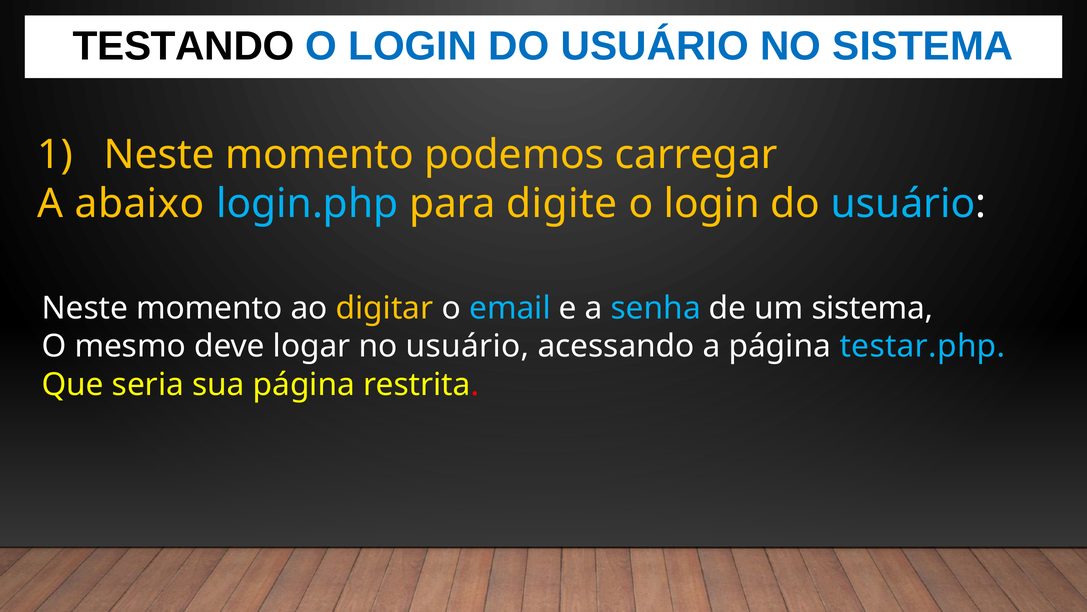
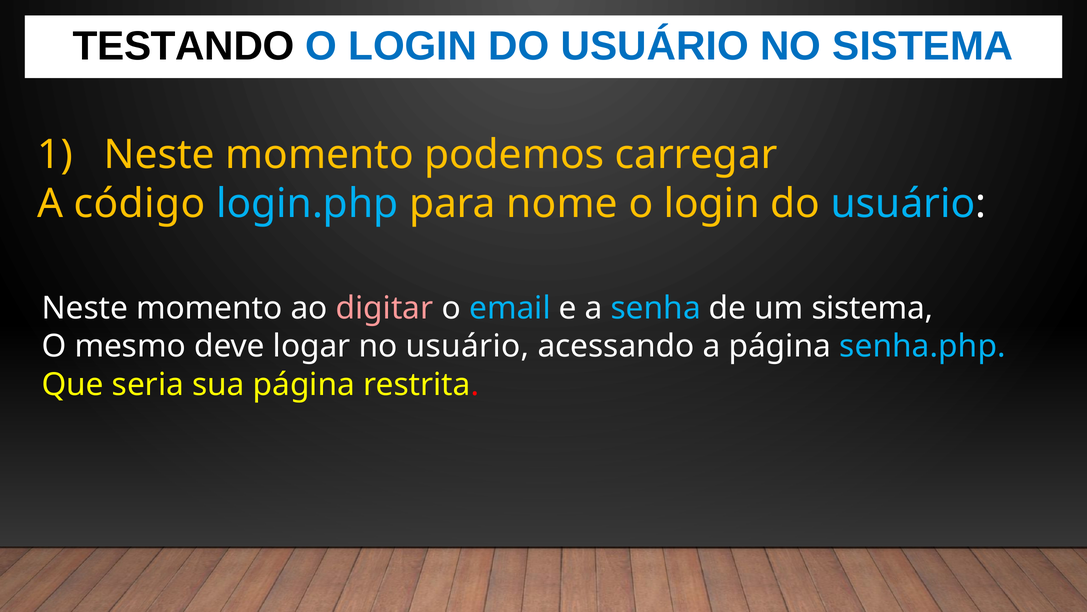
abaixo: abaixo -> código
digite: digite -> nome
digitar colour: yellow -> pink
testar.php: testar.php -> senha.php
